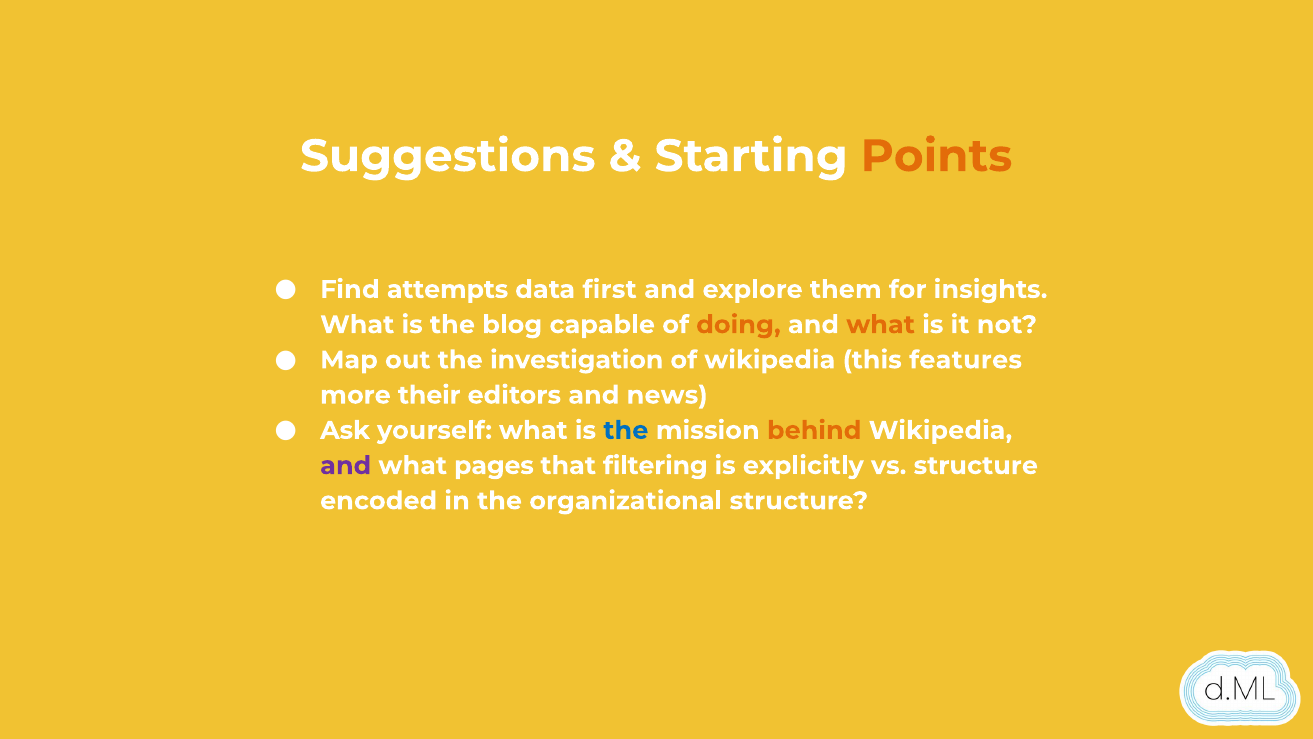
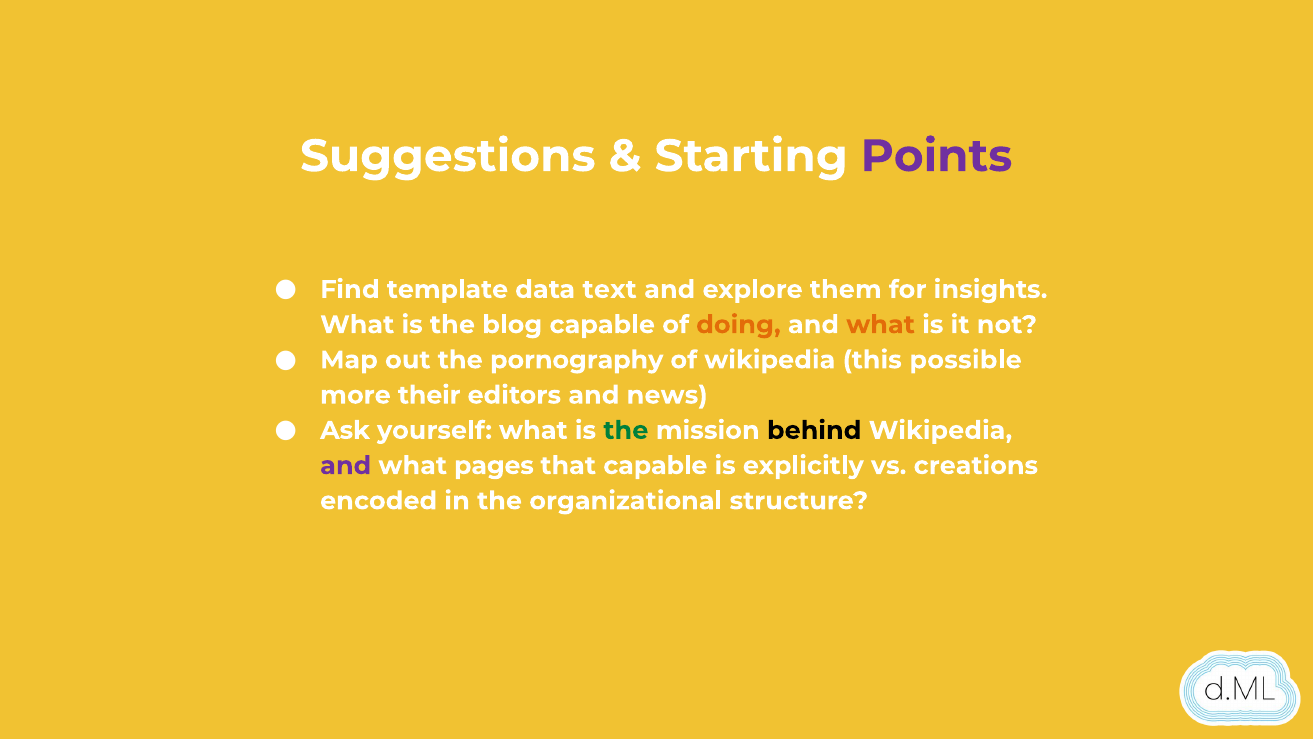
Points colour: orange -> purple
attempts: attempts -> template
first: first -> text
investigation: investigation -> pornography
features: features -> possible
the at (626, 430) colour: blue -> green
behind colour: orange -> black
that filtering: filtering -> capable
vs structure: structure -> creations
